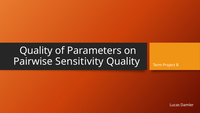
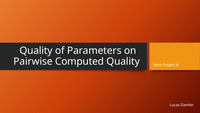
Sensitivity: Sensitivity -> Computed
